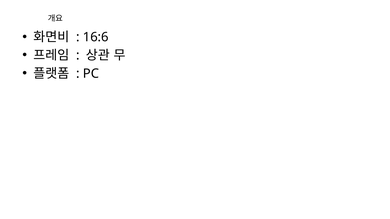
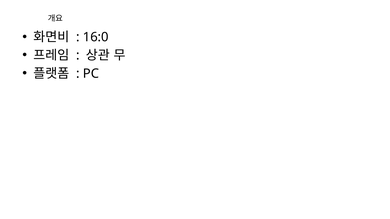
16:6: 16:6 -> 16:0
